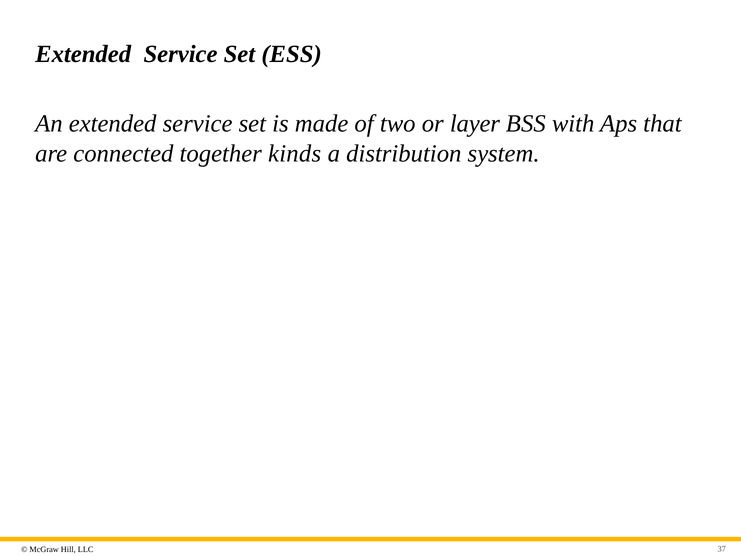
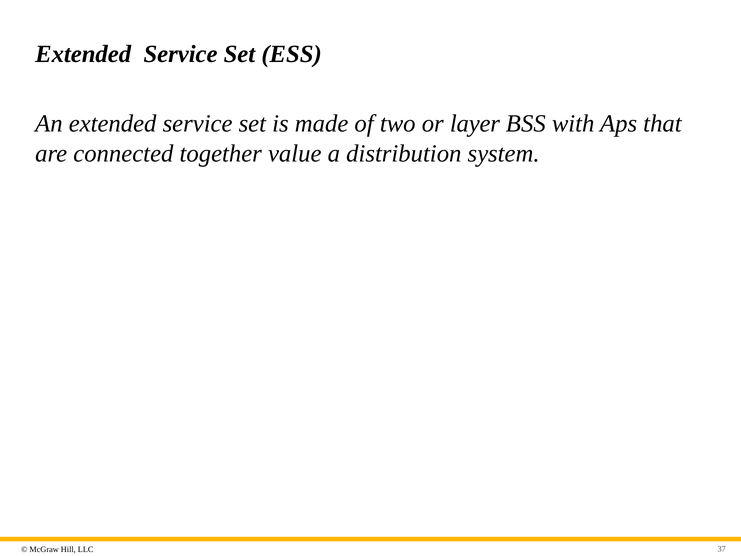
kinds: kinds -> value
